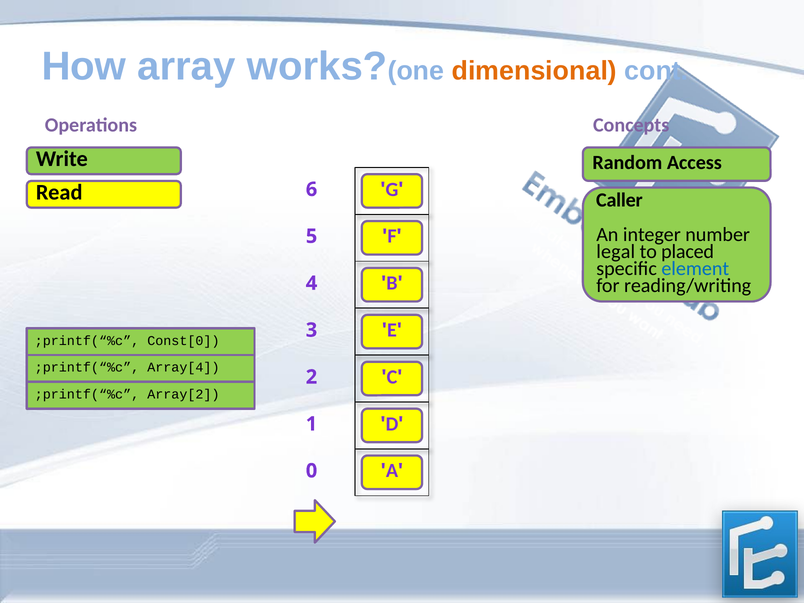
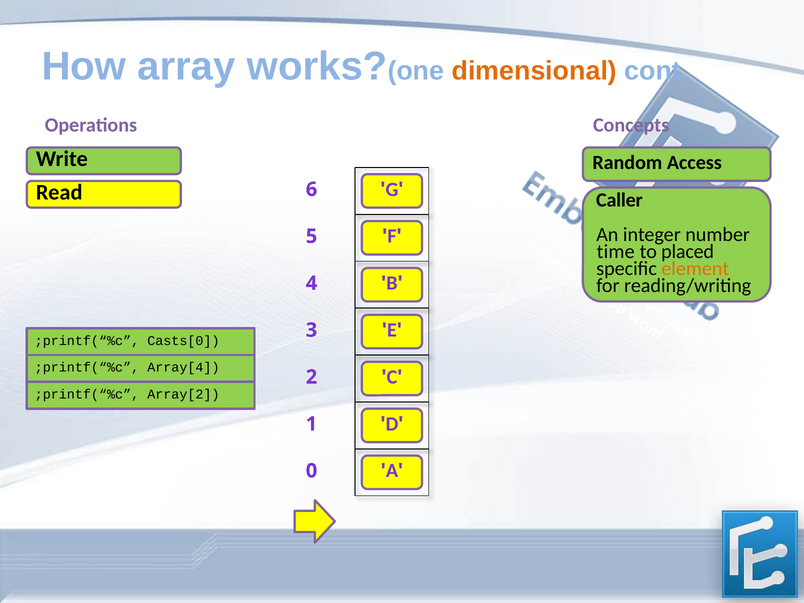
legal: legal -> time
element colour: blue -> orange
Const[0: Const[0 -> Casts[0
